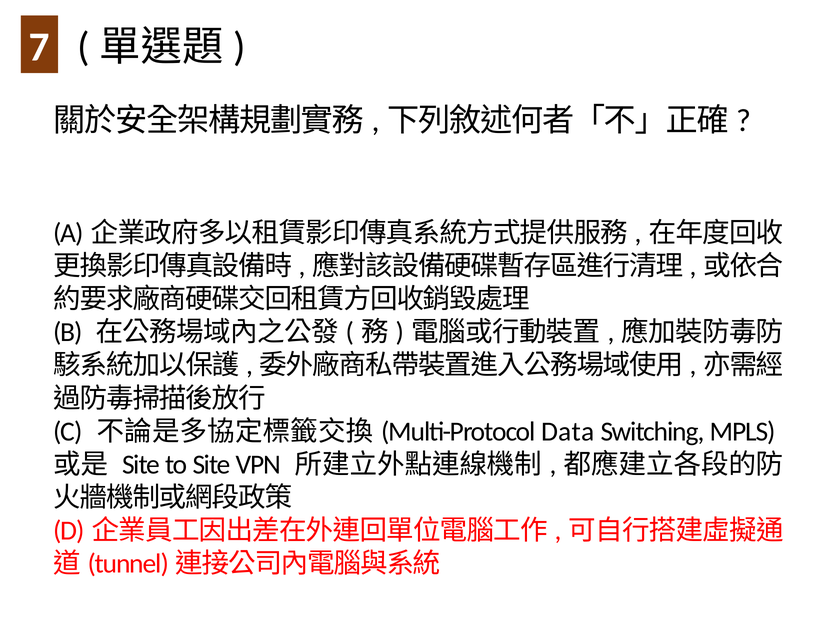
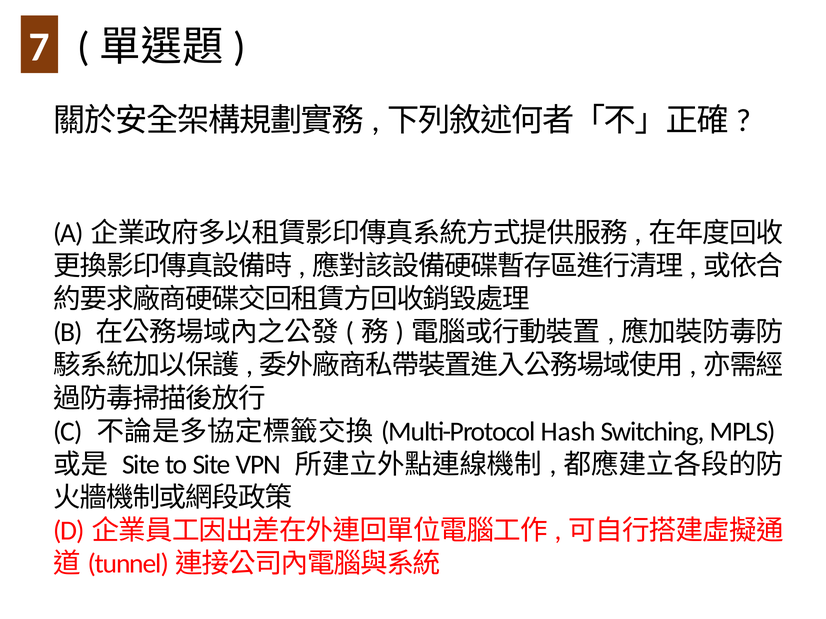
Data: Data -> Hash
